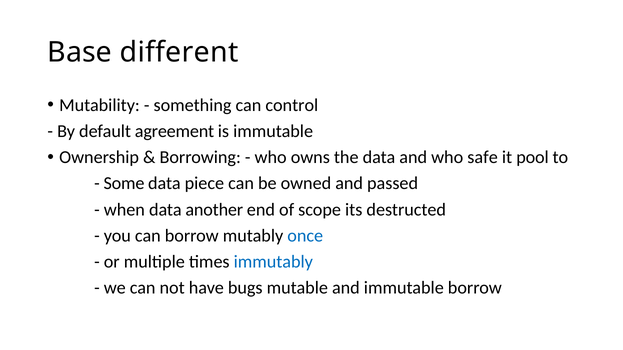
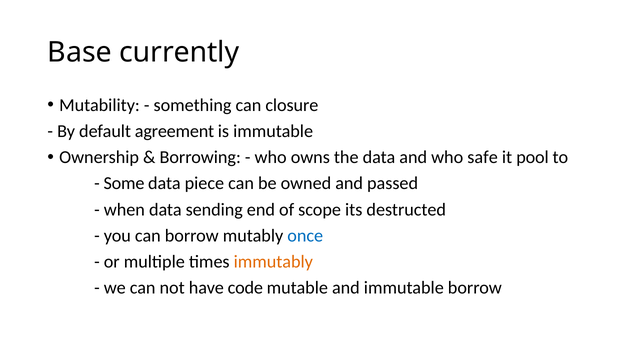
different: different -> currently
control: control -> closure
another: another -> sending
immutably colour: blue -> orange
bugs: bugs -> code
